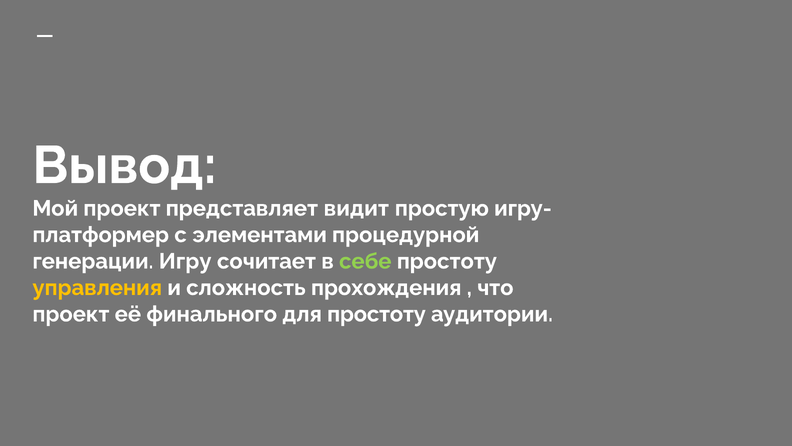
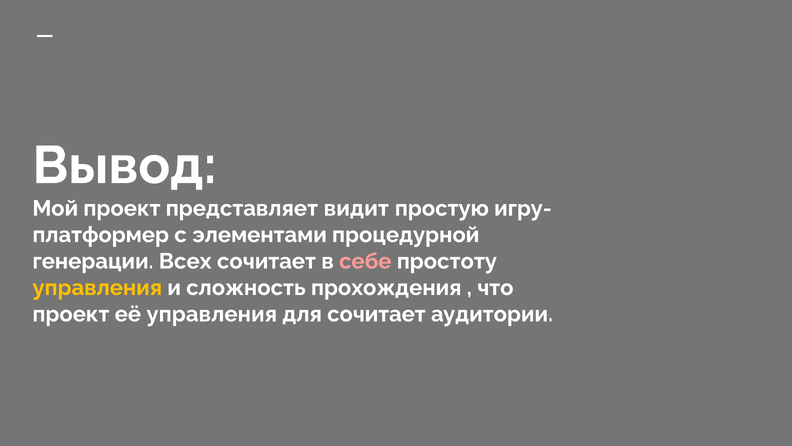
Игру: Игру -> Всех
себе colour: light green -> pink
её финального: финального -> управления
для простоту: простоту -> сочитает
